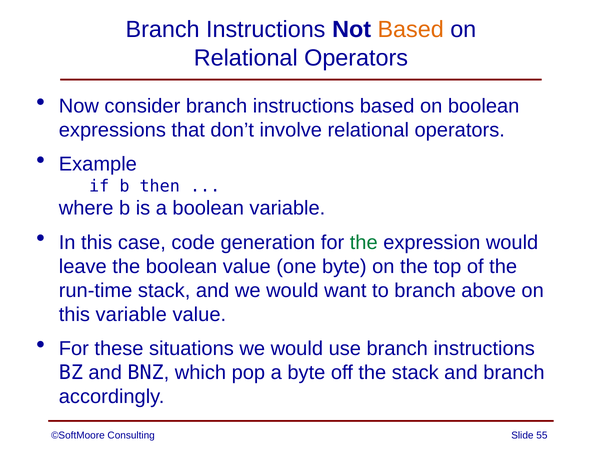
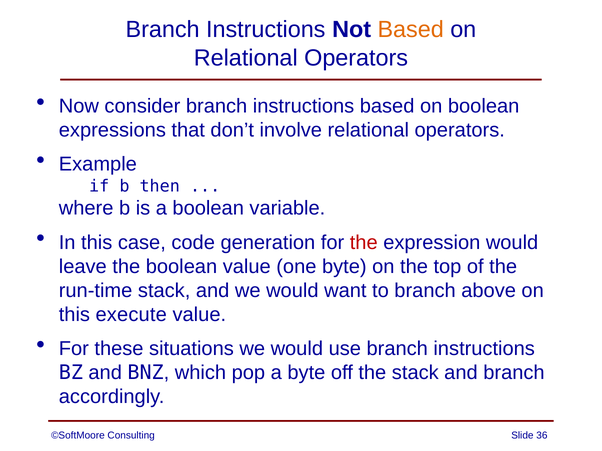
the at (364, 243) colour: green -> red
this variable: variable -> execute
55: 55 -> 36
